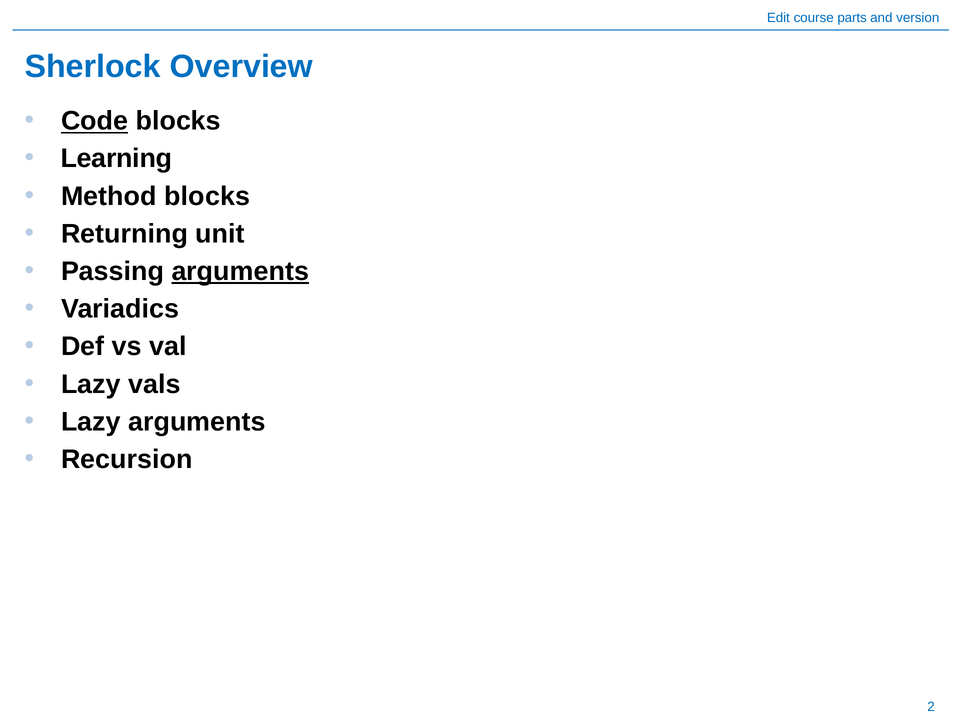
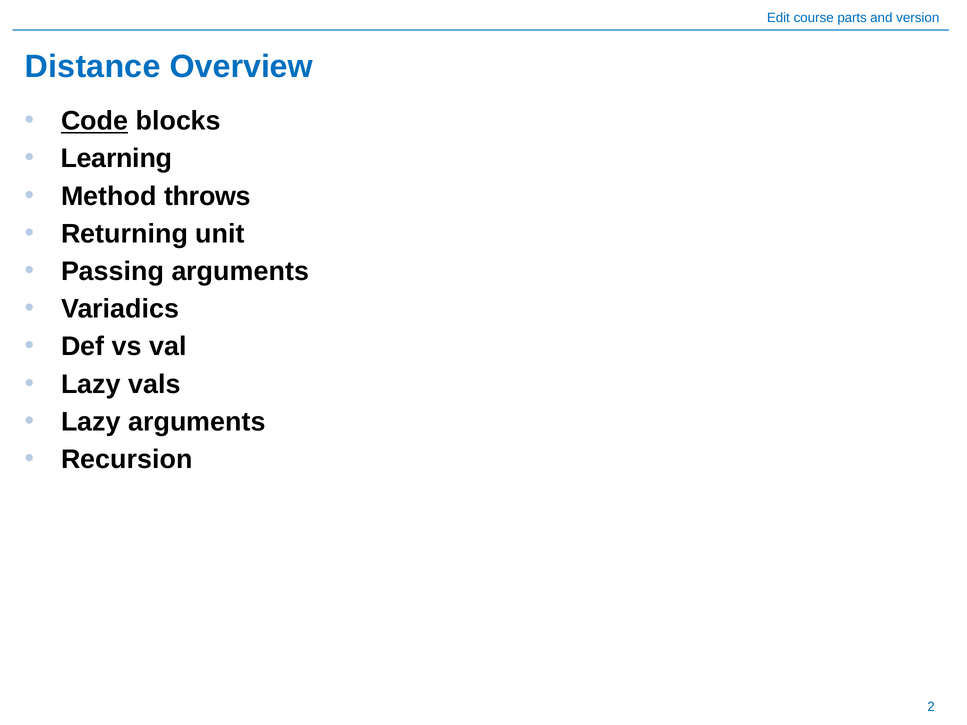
Sherlock: Sherlock -> Distance
Method blocks: blocks -> throws
arguments at (240, 272) underline: present -> none
